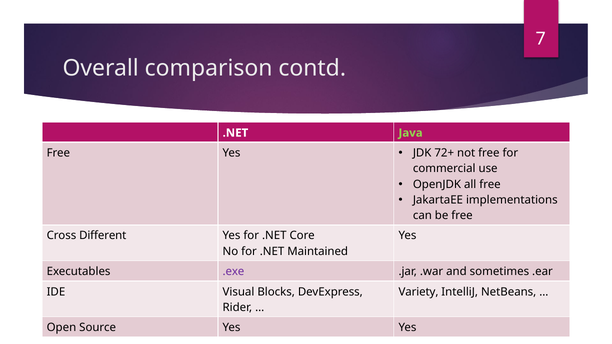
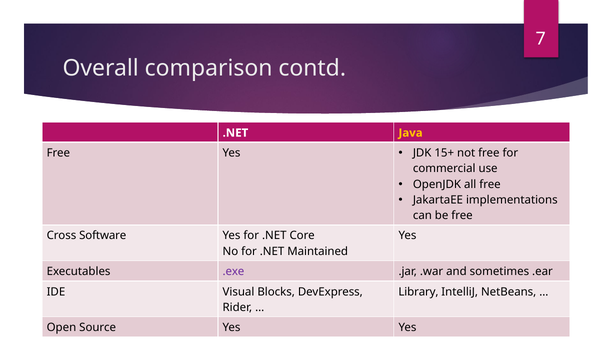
Java colour: light green -> yellow
72+: 72+ -> 15+
Different: Different -> Software
Variety: Variety -> Library
